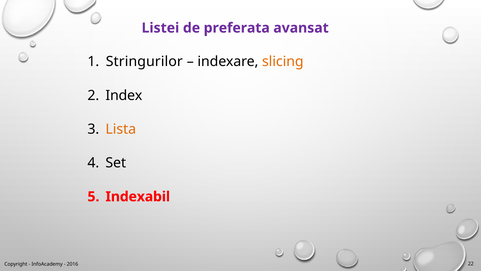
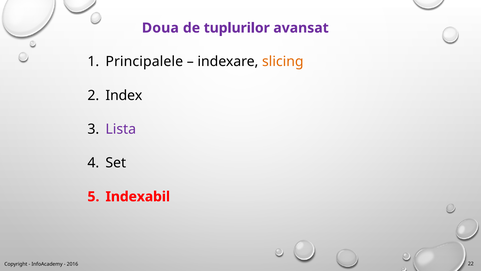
Listei: Listei -> Doua
preferata: preferata -> tuplurilor
Stringurilor: Stringurilor -> Principalele
Lista colour: orange -> purple
